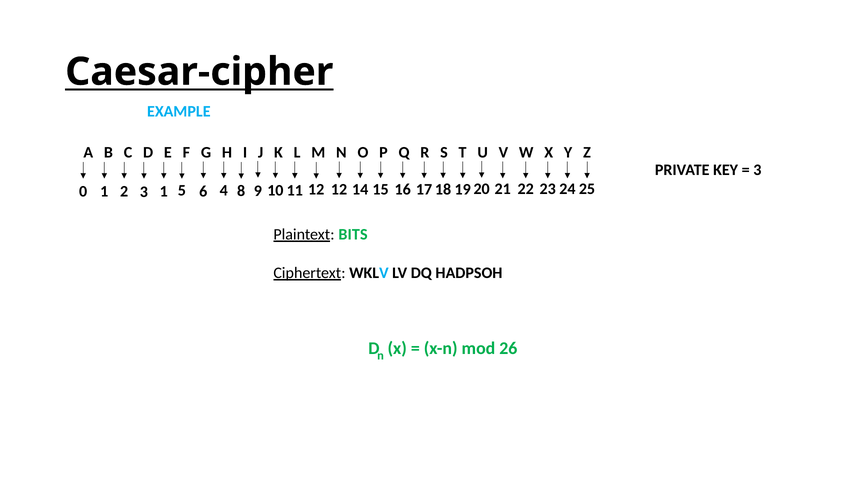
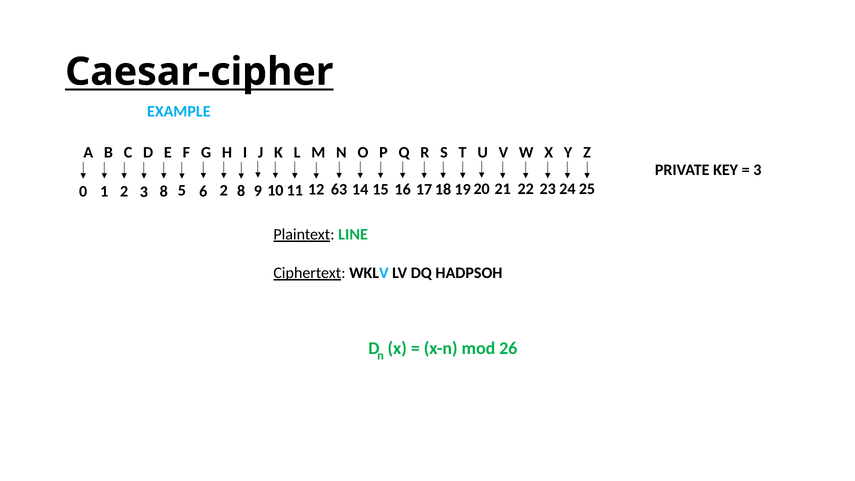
3 1: 1 -> 8
6 4: 4 -> 2
12 12: 12 -> 63
BITS: BITS -> LINE
